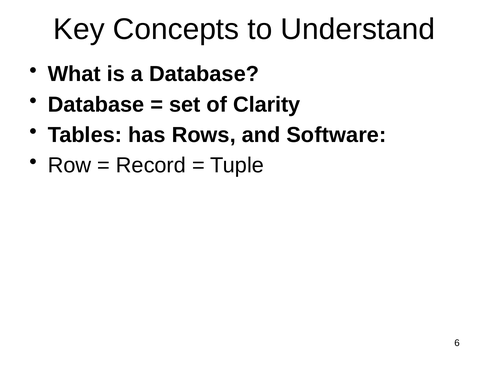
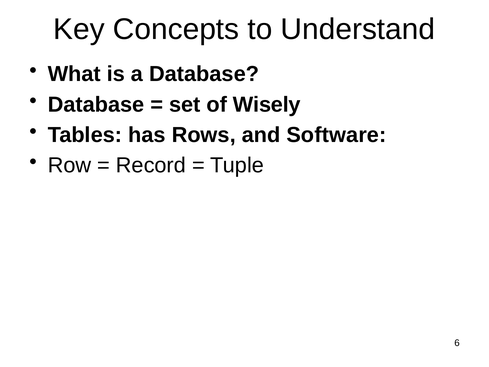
Clarity: Clarity -> Wisely
